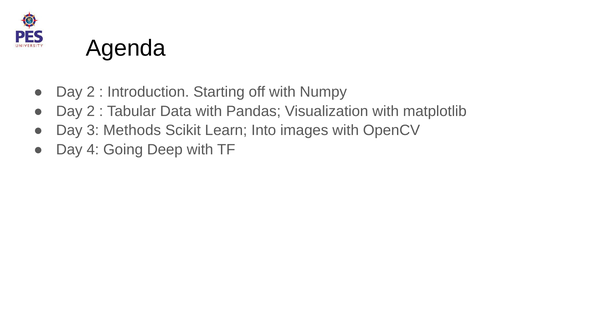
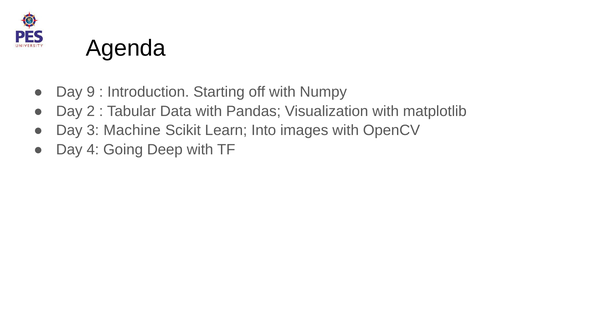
2 at (91, 92): 2 -> 9
Methods: Methods -> Machine
